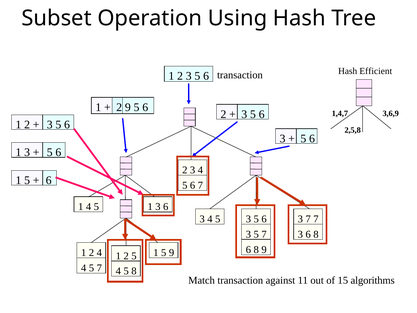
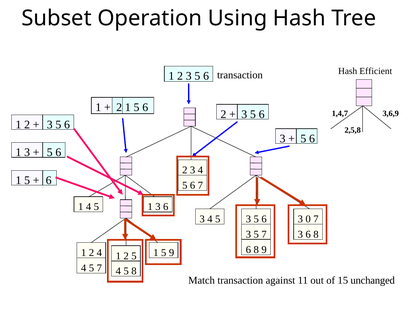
2 9: 9 -> 1
3 7: 7 -> 0
algorithms: algorithms -> unchanged
